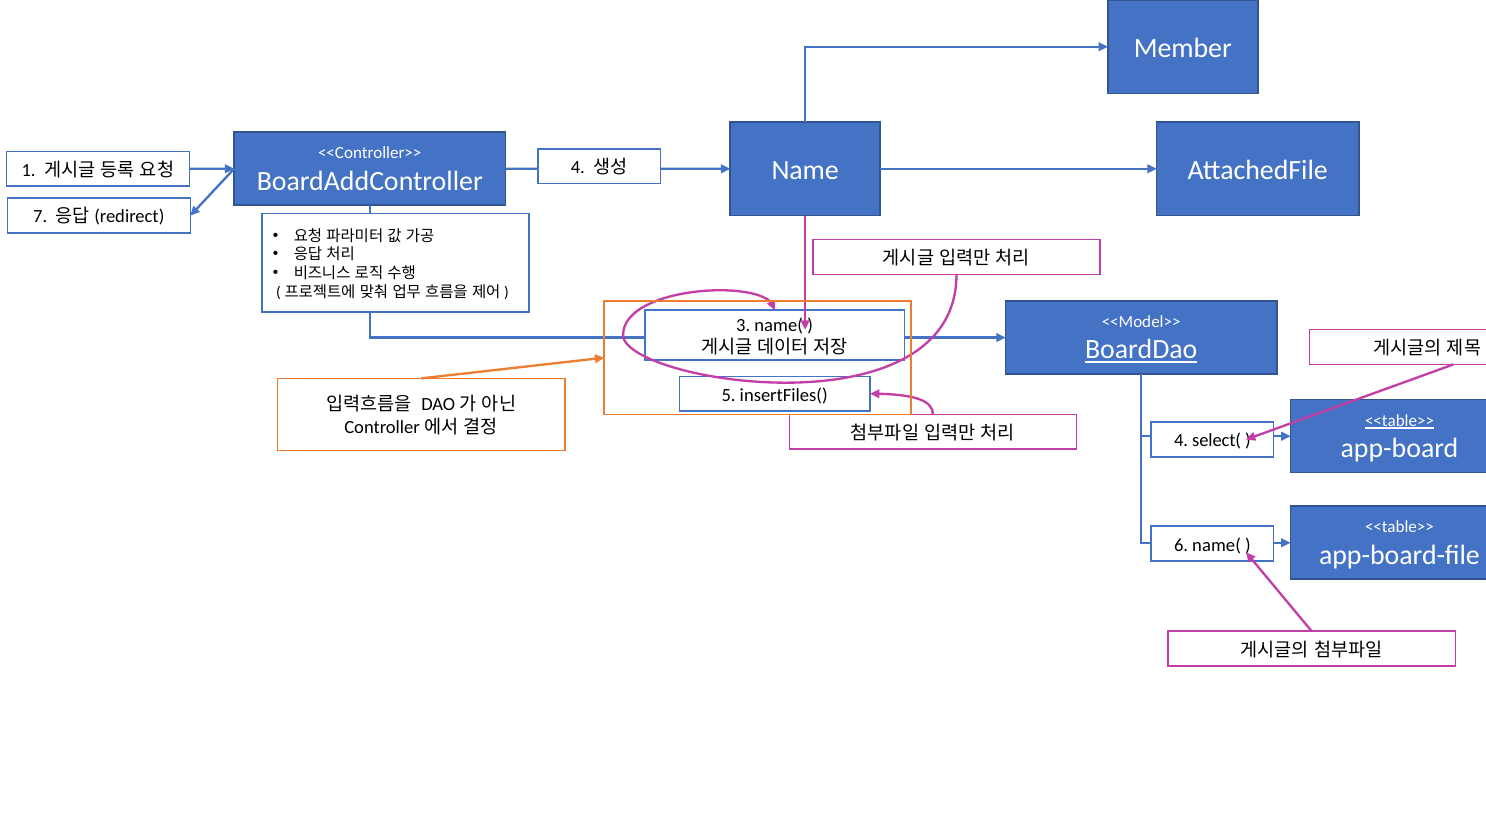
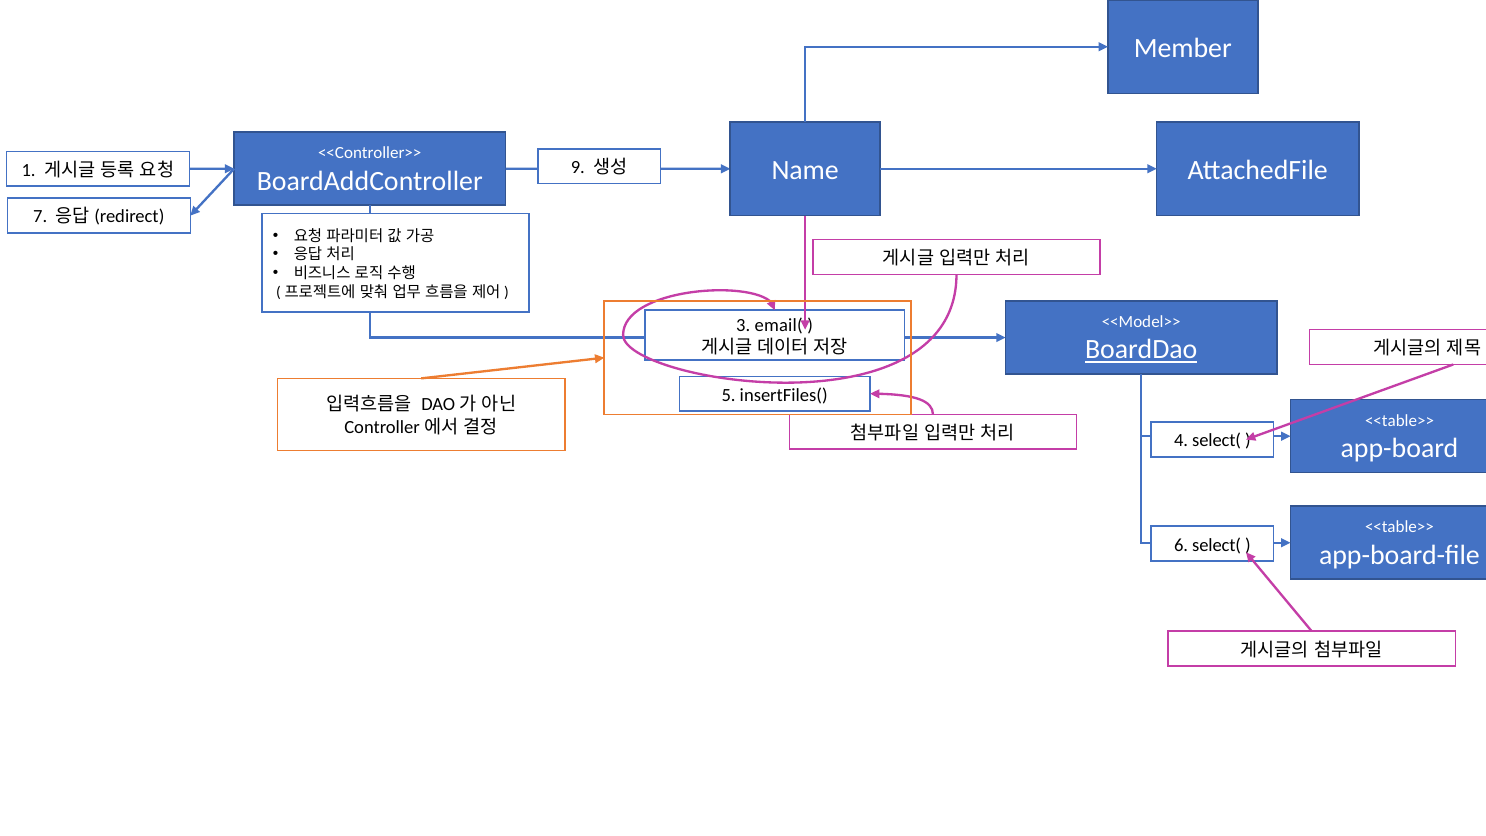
4 at (578, 167): 4 -> 9
3 name(: name( -> email(
<<table>> at (1400, 421) underline: present -> none
6 name(: name( -> select(
